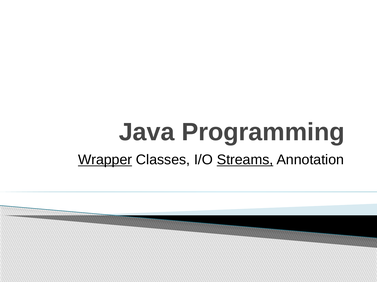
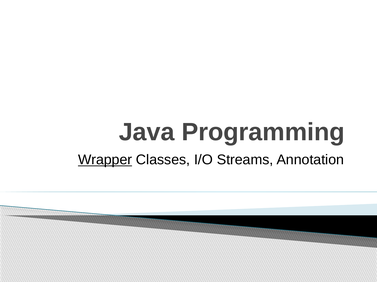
Streams underline: present -> none
